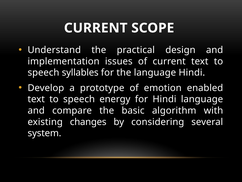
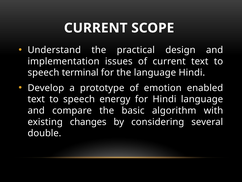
syllables: syllables -> terminal
system: system -> double
